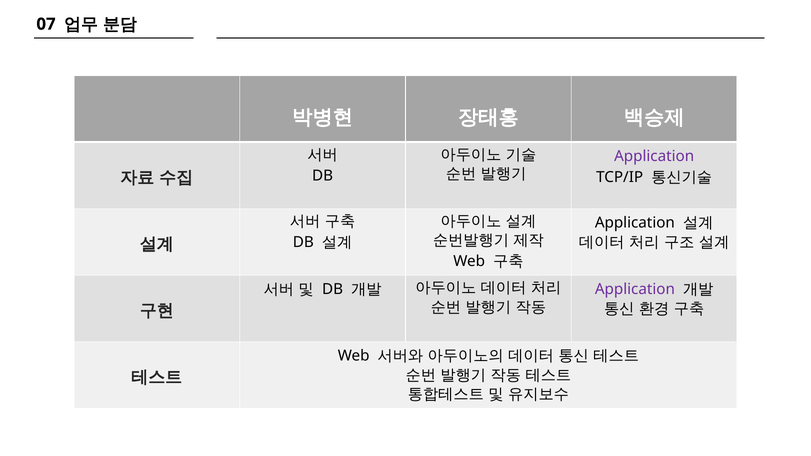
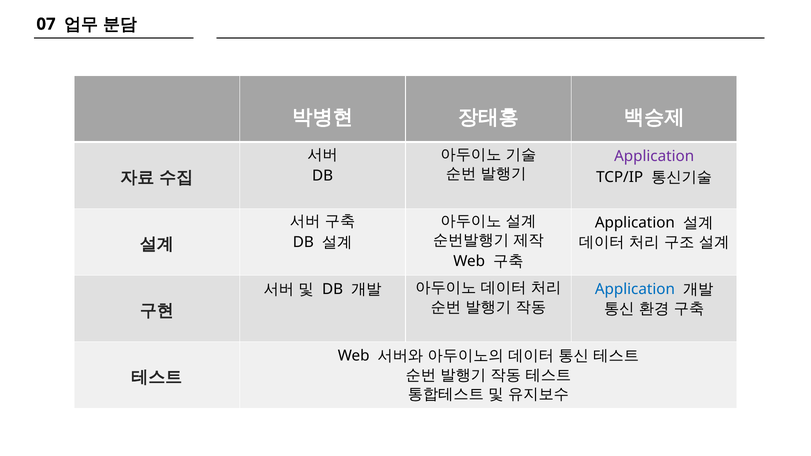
Application at (635, 290) colour: purple -> blue
